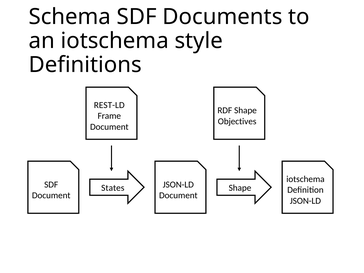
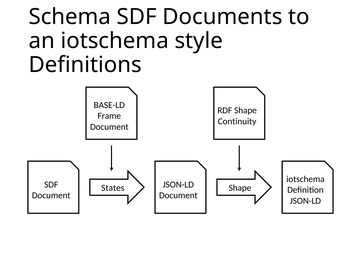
REST-LD: REST-LD -> BASE-LD
Objectives: Objectives -> Continuity
